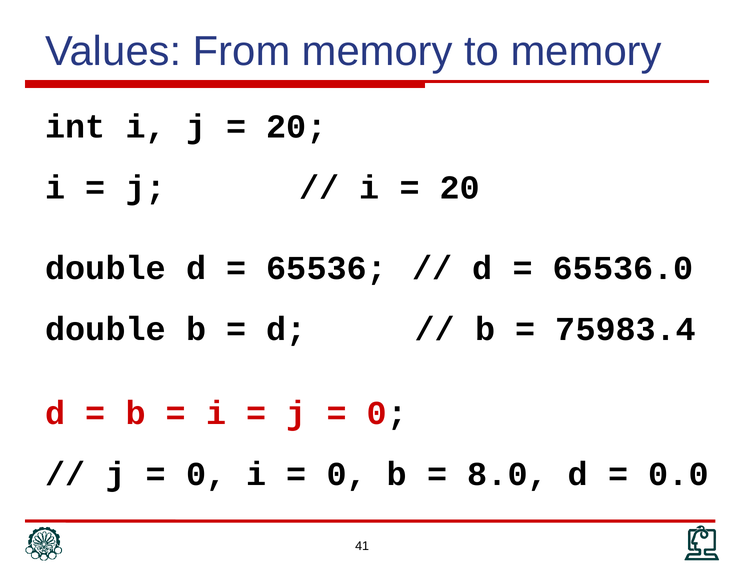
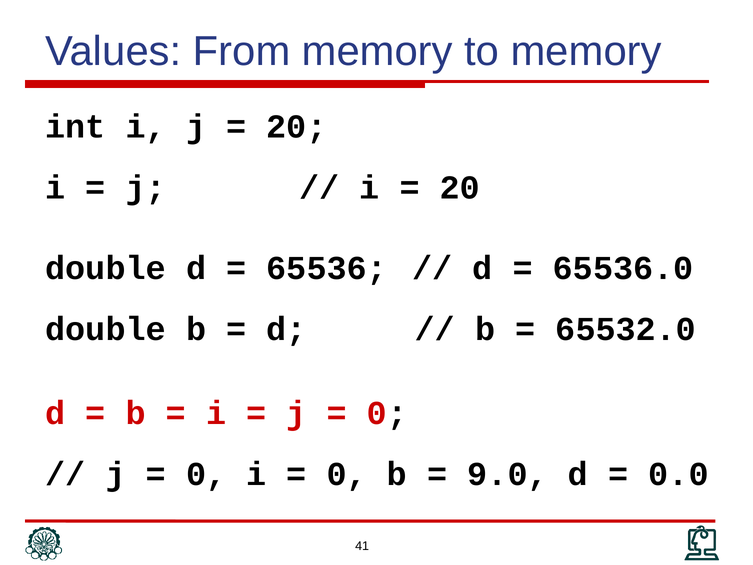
75983.4: 75983.4 -> 65532.0
8.0: 8.0 -> 9.0
